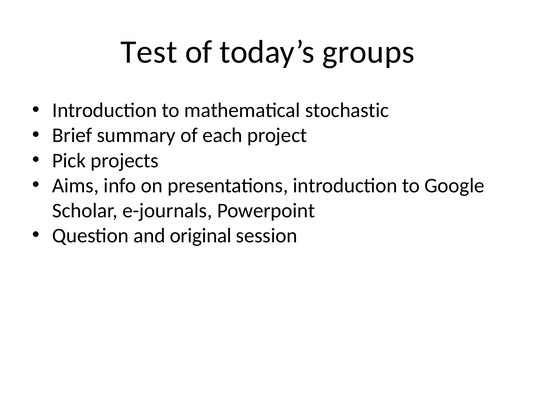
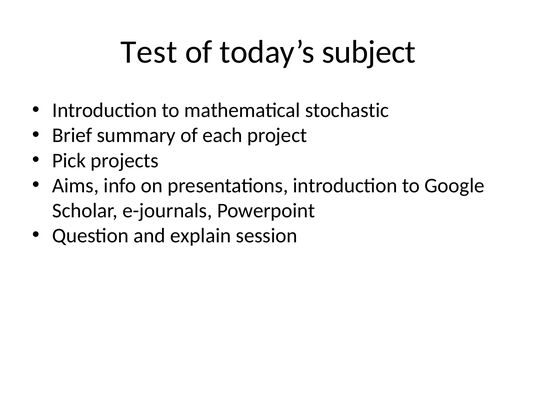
groups: groups -> subject
original: original -> explain
